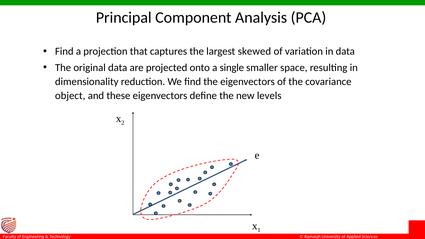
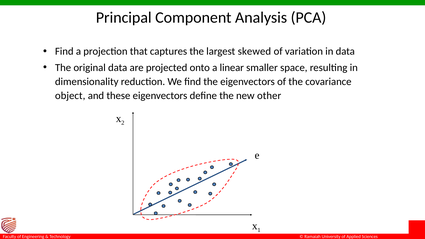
single: single -> linear
levels: levels -> other
